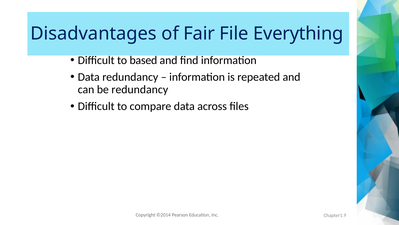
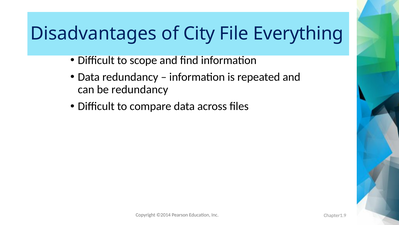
Fair: Fair -> City
based: based -> scope
